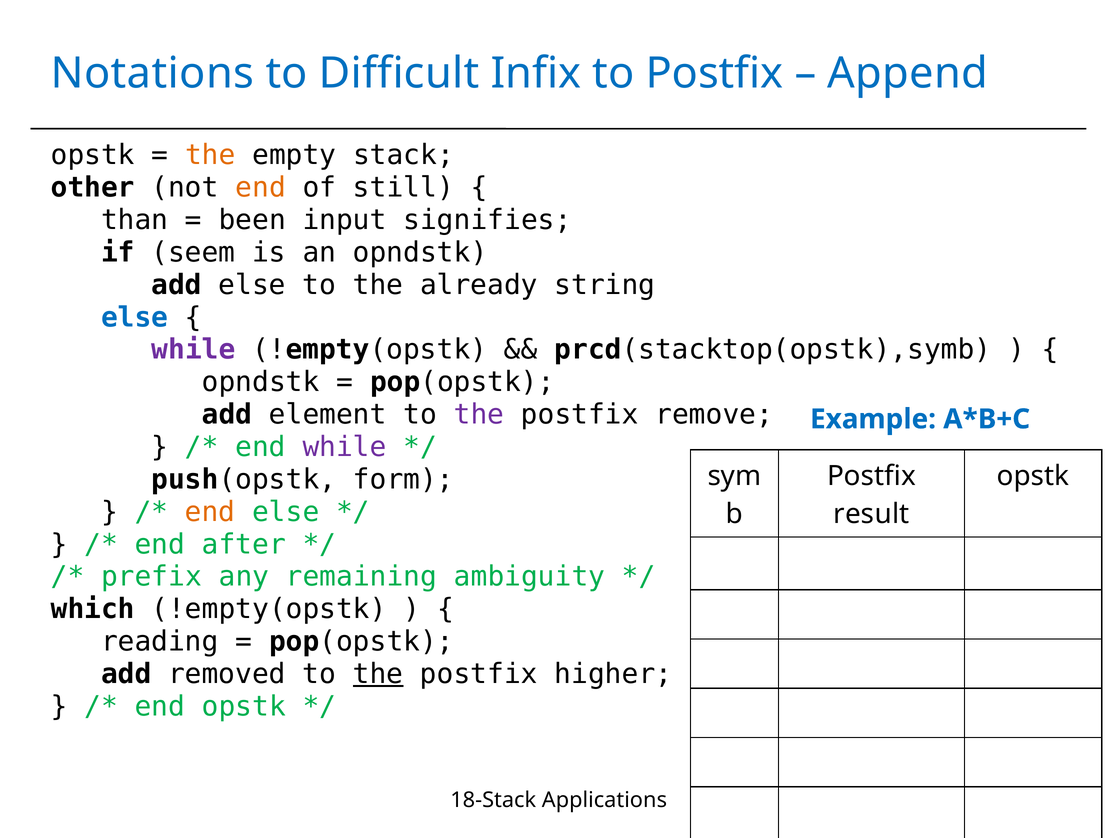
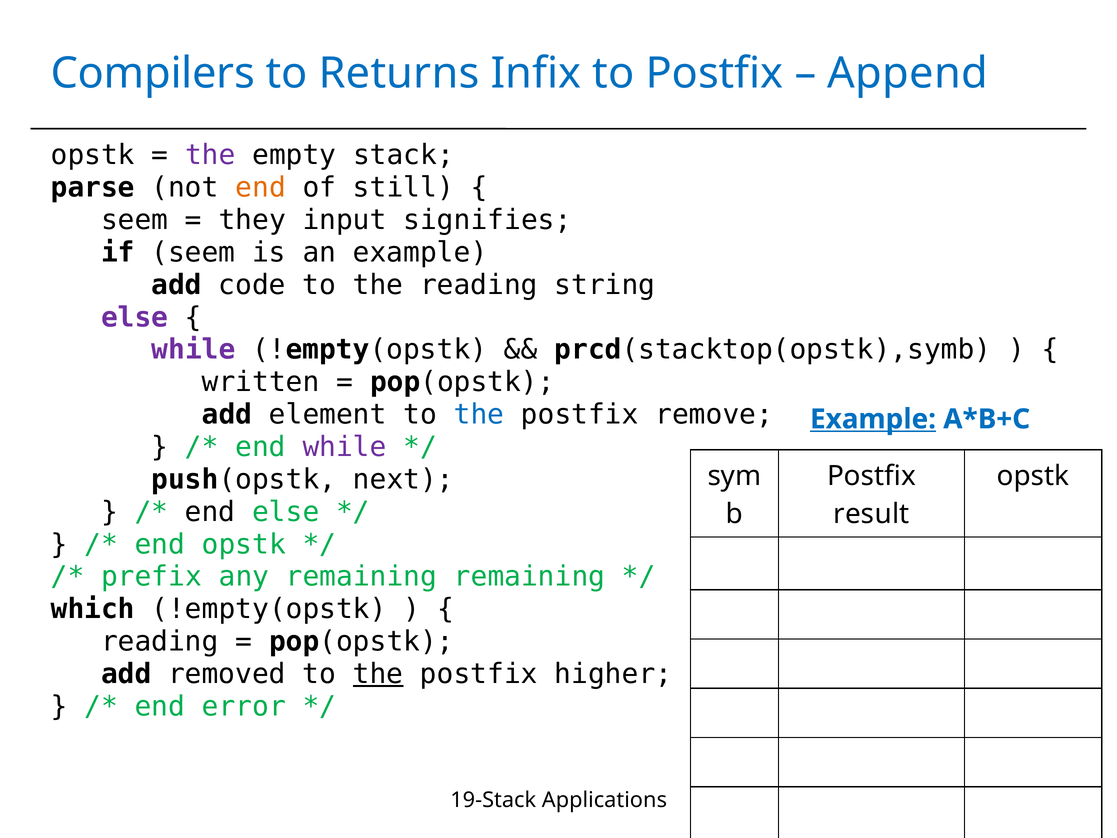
Notations: Notations -> Compilers
Difficult: Difficult -> Returns
the at (210, 155) colour: orange -> purple
other: other -> parse
than at (135, 220): than -> seem
been: been -> they
an opndstk: opndstk -> example
add else: else -> code
the already: already -> reading
else at (135, 317) colour: blue -> purple
opndstk at (261, 382): opndstk -> written
the at (479, 414) colour: purple -> blue
Example at (873, 419) underline: none -> present
form: form -> next
end at (210, 512) colour: orange -> black
end after: after -> opstk
remaining ambiguity: ambiguity -> remaining
end opstk: opstk -> error
18-Stack: 18-Stack -> 19-Stack
